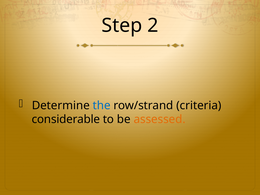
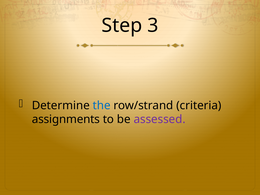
2: 2 -> 3
considerable: considerable -> assignments
assessed colour: orange -> purple
